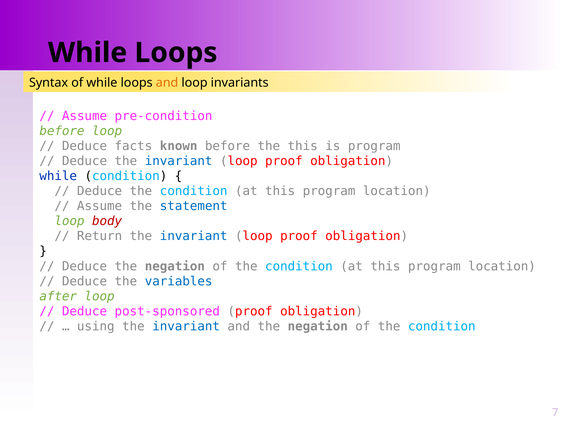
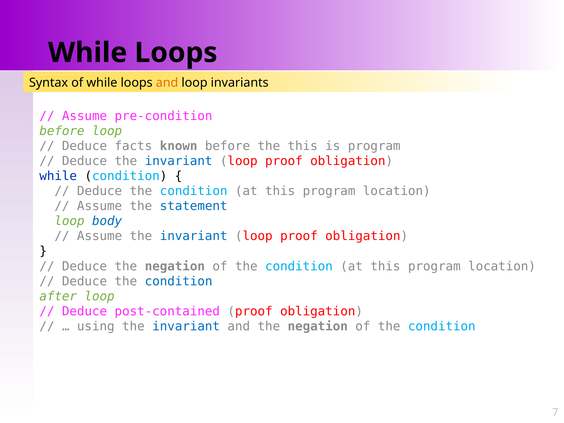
body colour: red -> blue
Return at (100, 236): Return -> Assume
variables at (179, 281): variables -> condition
post-sponsored: post-sponsored -> post-contained
